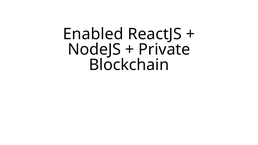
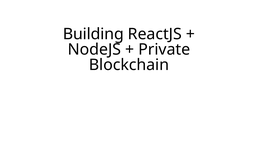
Enabled: Enabled -> Building
